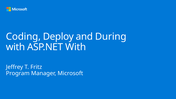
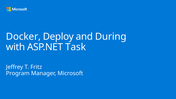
Coding: Coding -> Docker
ASP.NET With: With -> Task
